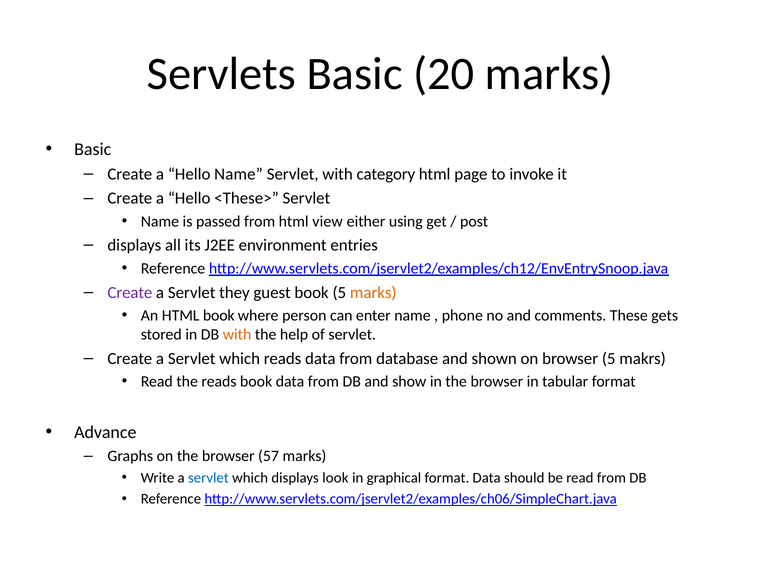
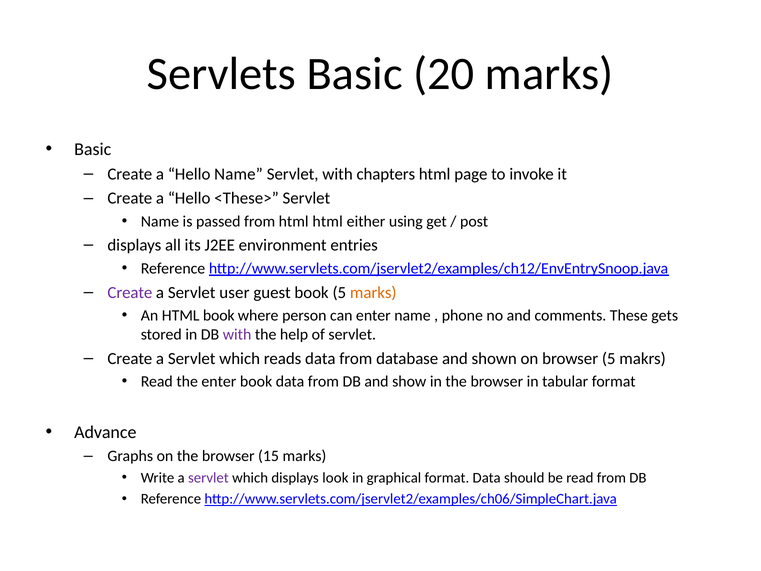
category: category -> chapters
html view: view -> html
they: they -> user
with at (237, 335) colour: orange -> purple
the reads: reads -> enter
57: 57 -> 15
servlet at (208, 478) colour: blue -> purple
